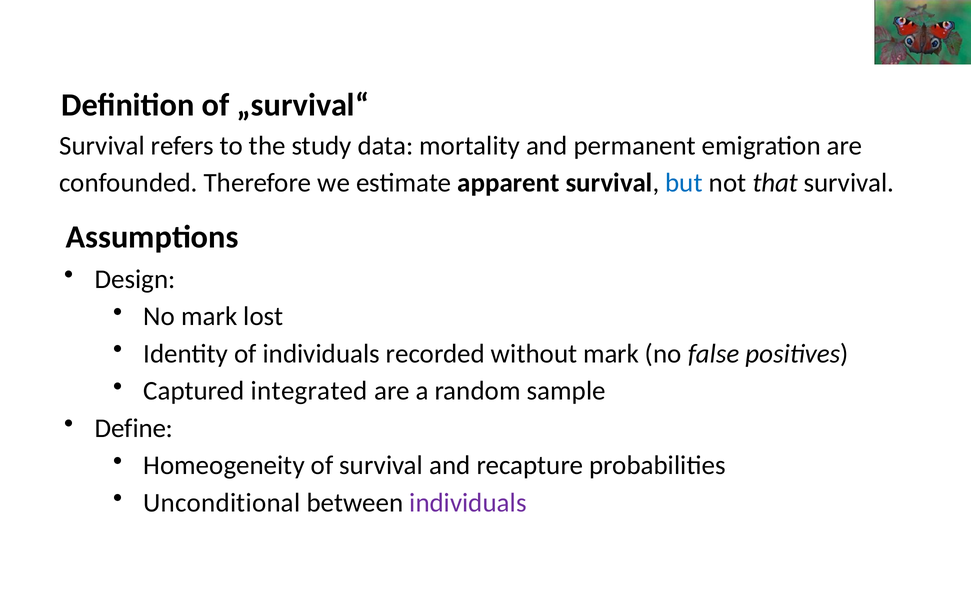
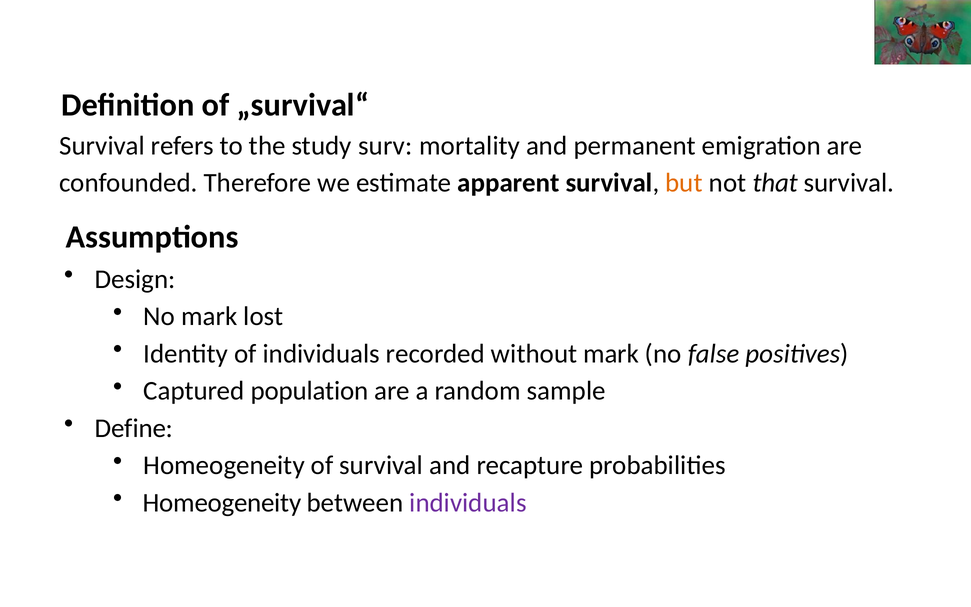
data: data -> surv
but colour: blue -> orange
integrated: integrated -> population
Unconditional at (222, 503): Unconditional -> Homeogeneity
